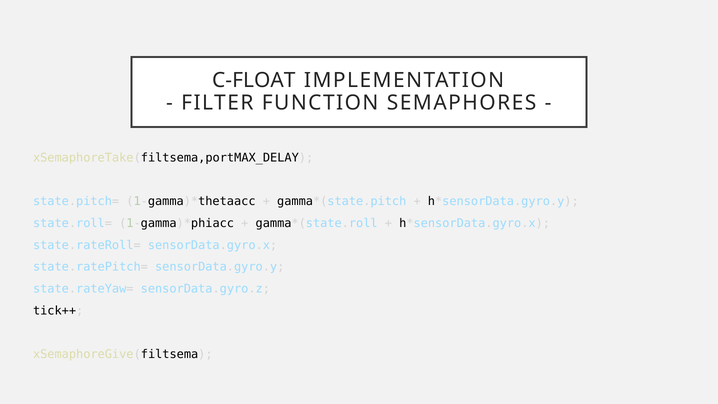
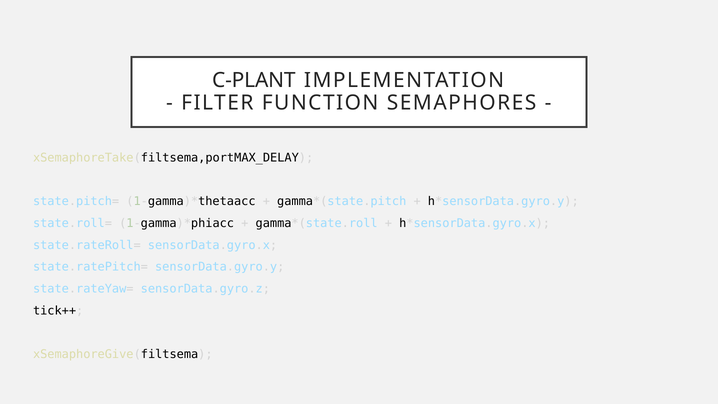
C-FLOAT: C-FLOAT -> C-PLANT
